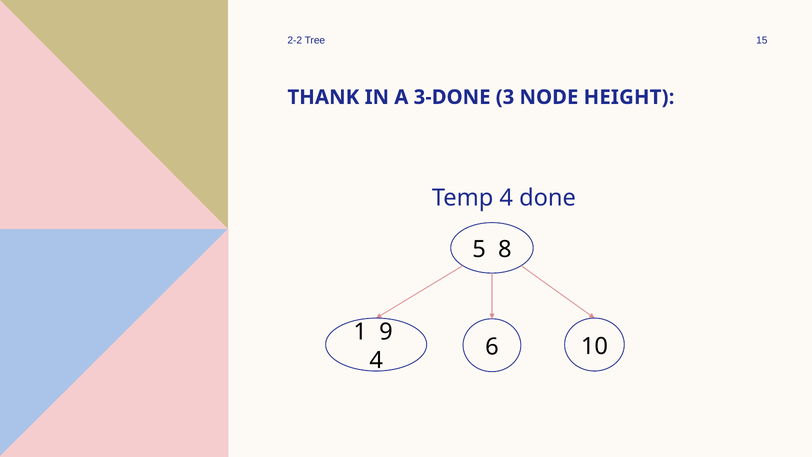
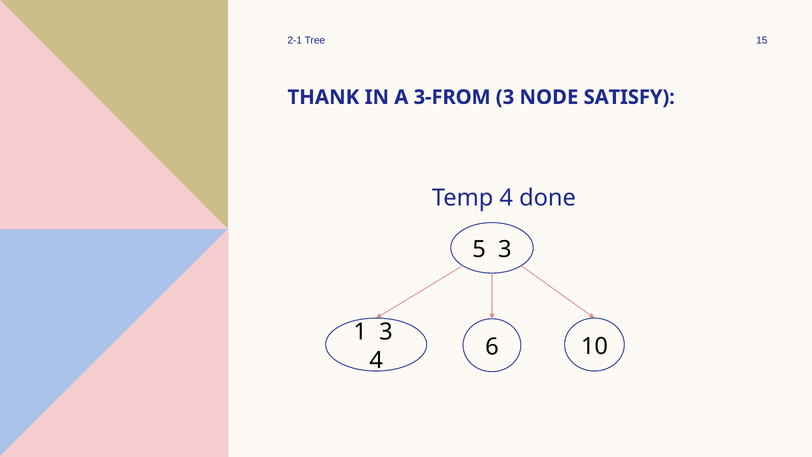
2-2: 2-2 -> 2-1
3-DONE: 3-DONE -> 3-FROM
HEIGHT: HEIGHT -> SATISFY
5 8: 8 -> 3
1 9: 9 -> 3
